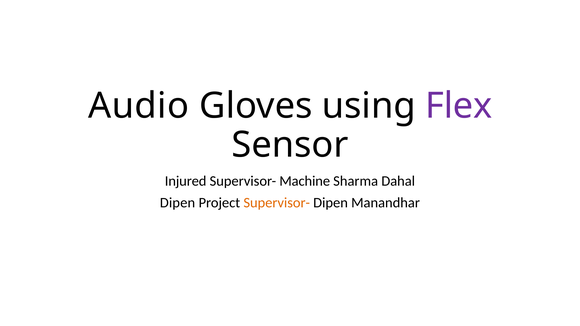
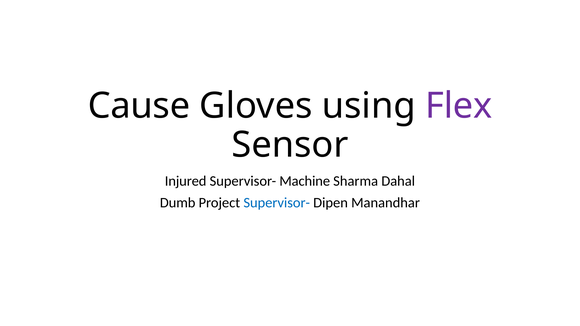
Audio: Audio -> Cause
Dipen at (178, 203): Dipen -> Dumb
Supervisor- at (277, 203) colour: orange -> blue
